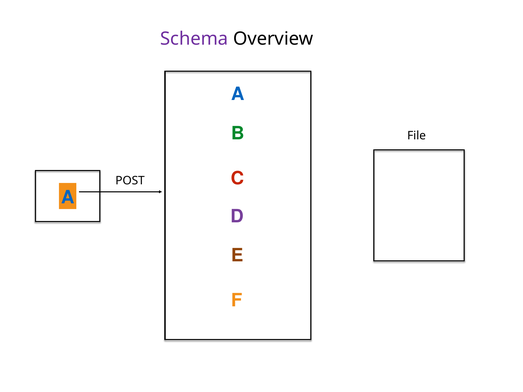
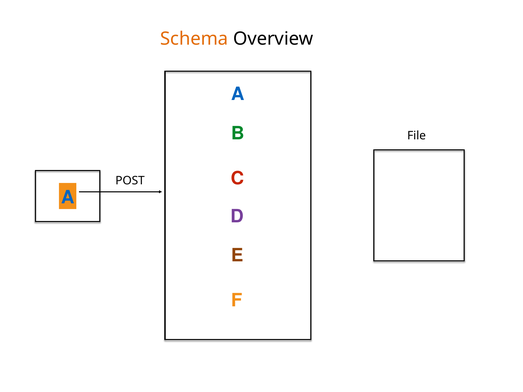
Schema colour: purple -> orange
